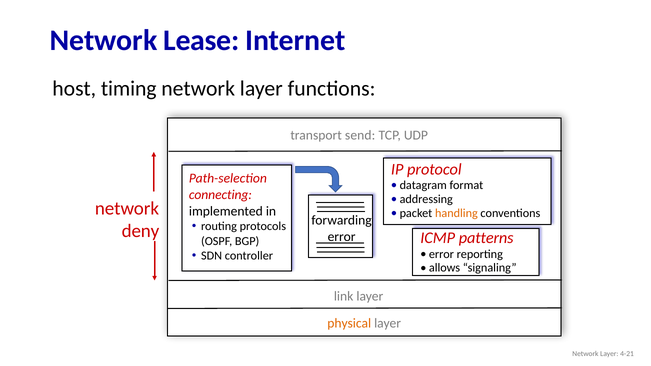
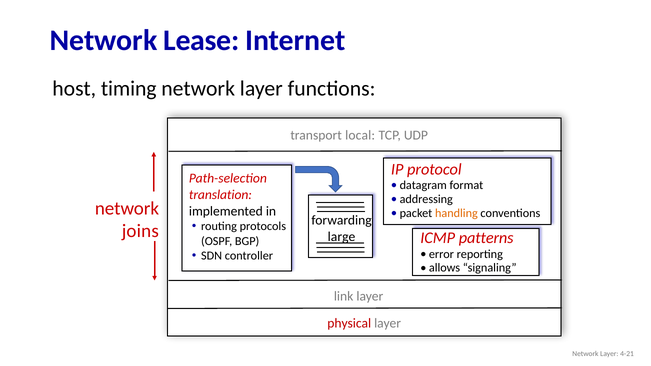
send: send -> local
connecting: connecting -> translation
deny: deny -> joins
error at (342, 237): error -> large
physical colour: orange -> red
